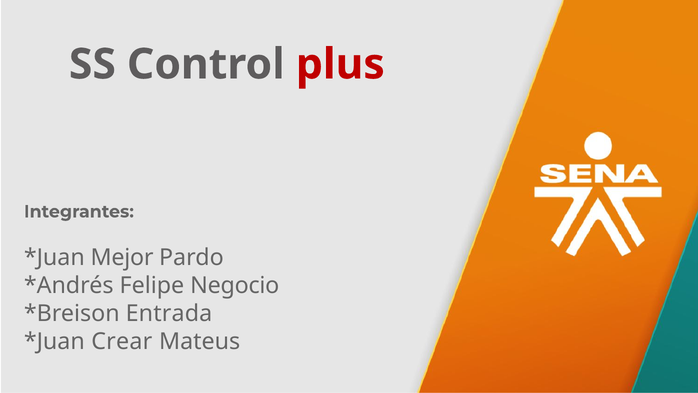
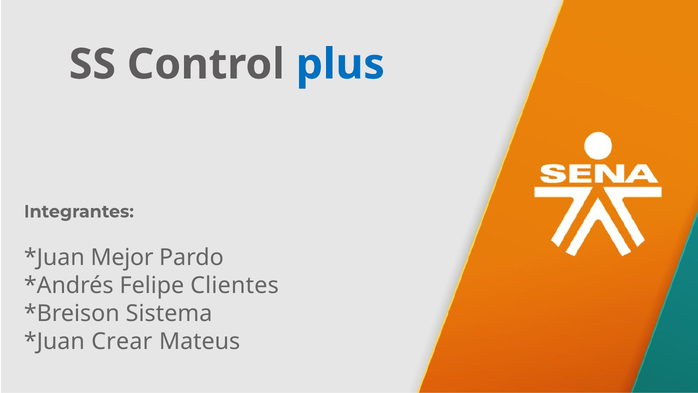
plus colour: red -> blue
Negocio: Negocio -> Clientes
Entrada: Entrada -> Sistema
